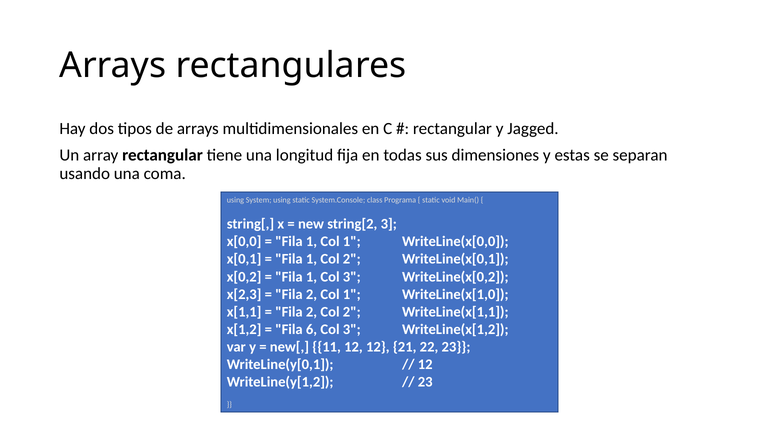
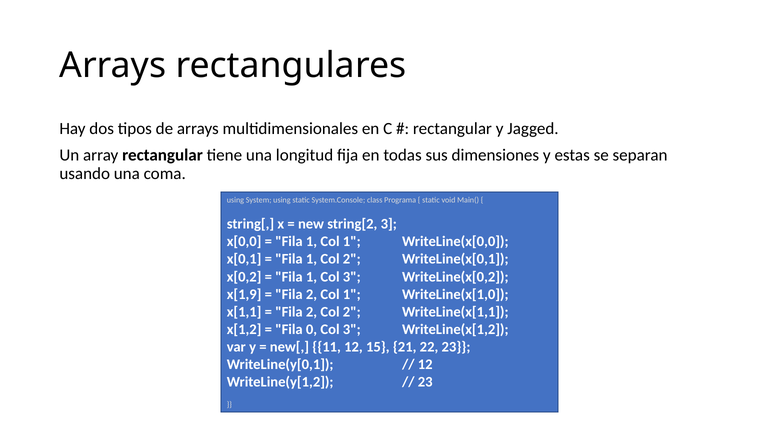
x[2,3: x[2,3 -> x[1,9
6: 6 -> 0
12 12: 12 -> 15
